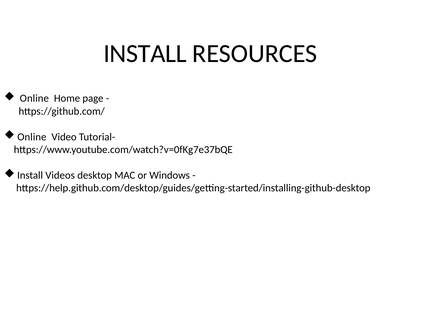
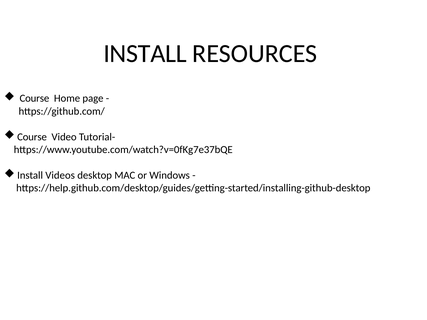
Online at (34, 99): Online -> Course
Online at (32, 137): Online -> Course
